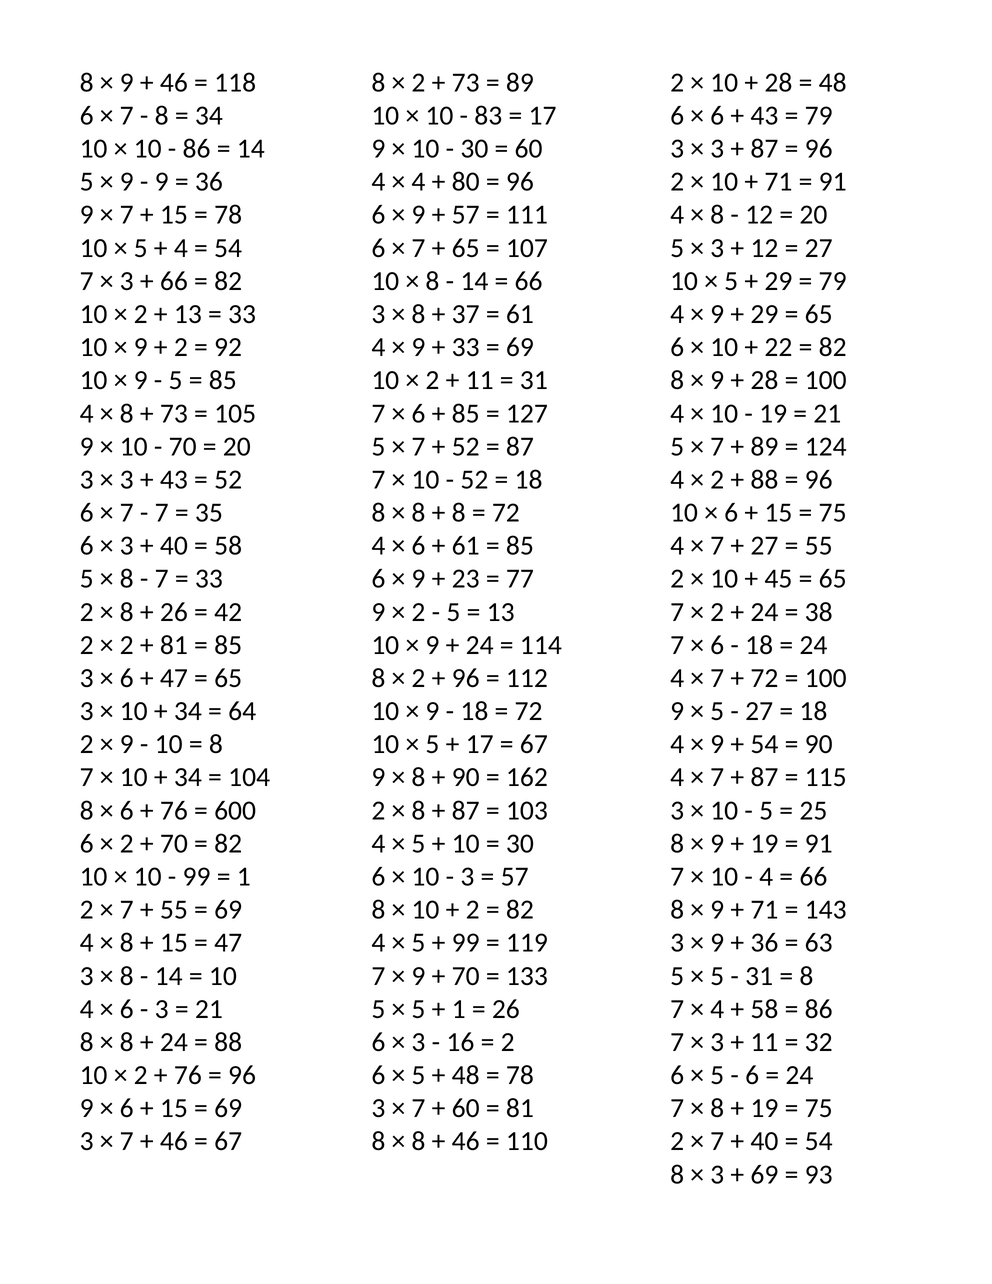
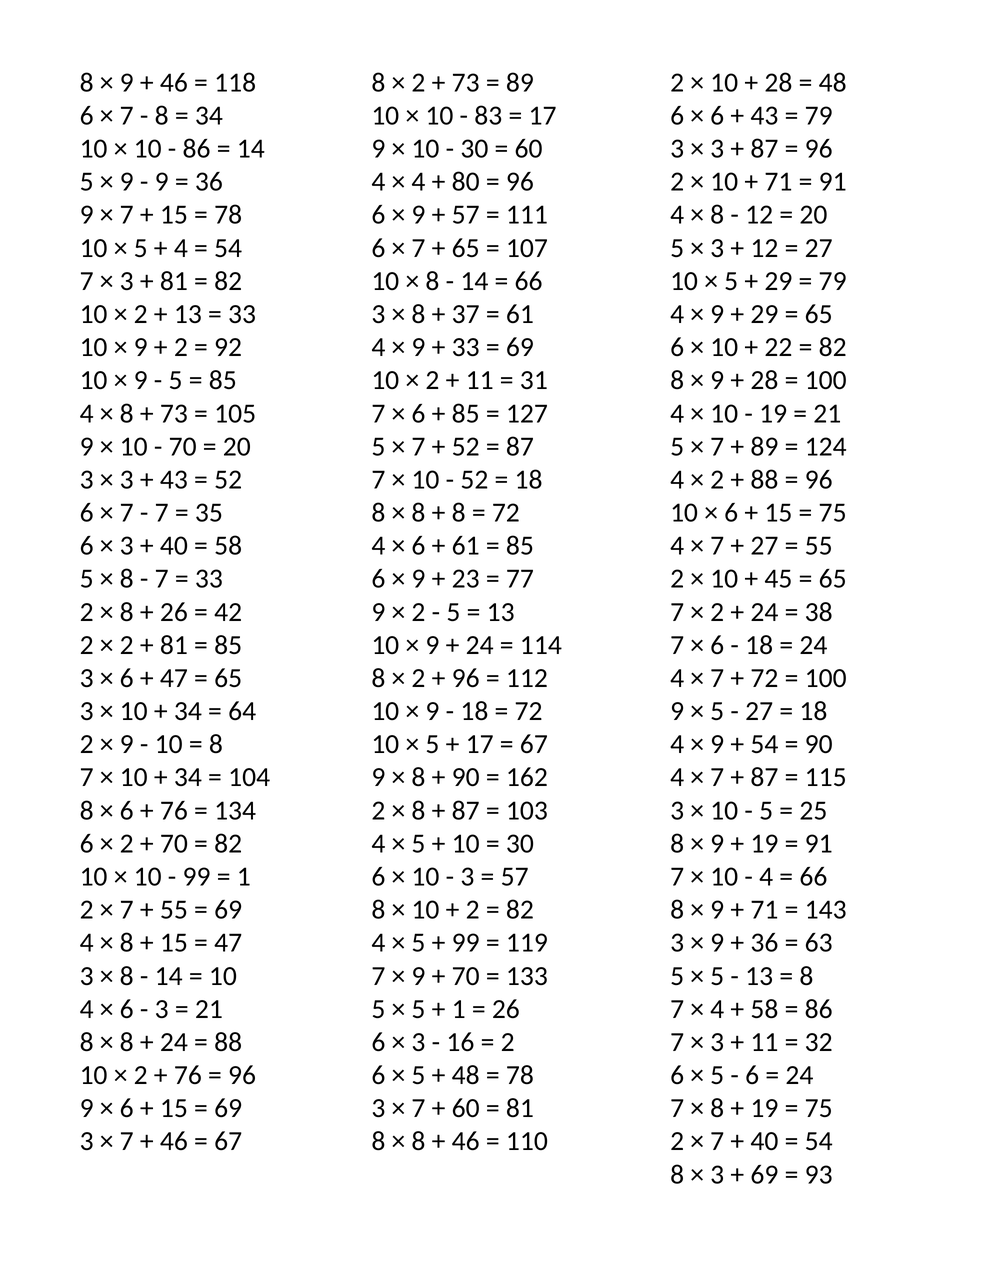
66 at (174, 281): 66 -> 81
600: 600 -> 134
31 at (759, 976): 31 -> 13
